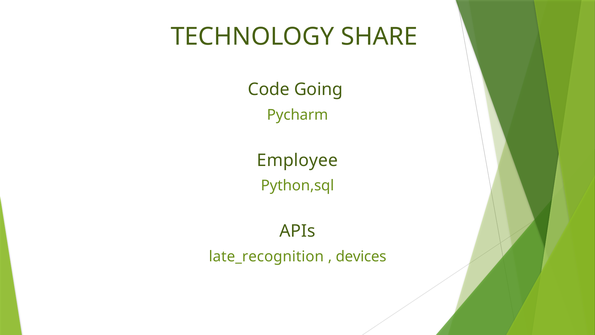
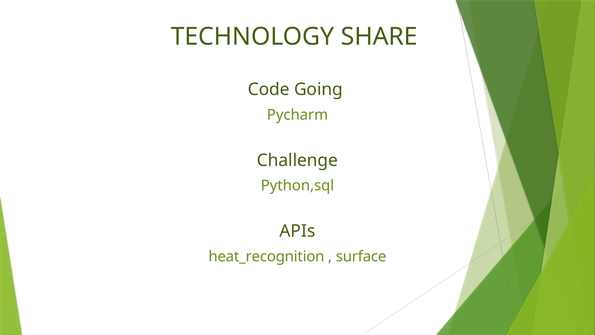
Employee: Employee -> Challenge
late_recognition: late_recognition -> heat_recognition
devices: devices -> surface
